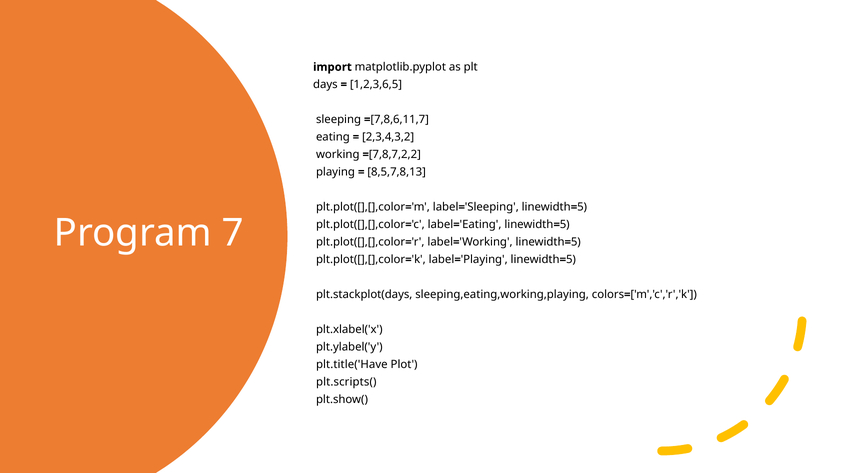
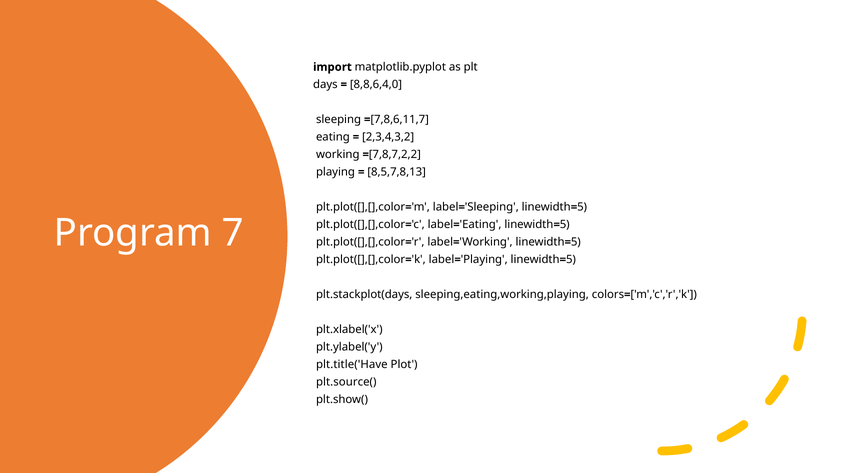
1,2,3,6,5: 1,2,3,6,5 -> 8,8,6,4,0
plt.scripts(: plt.scripts( -> plt.source(
